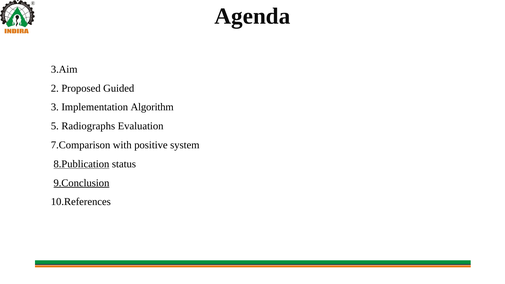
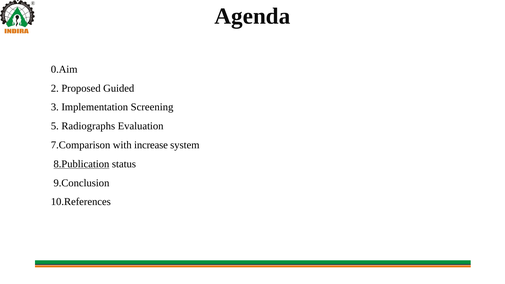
3.Aim: 3.Aim -> 0.Aim
Algorithm: Algorithm -> Screening
positive: positive -> increase
9.Conclusion underline: present -> none
